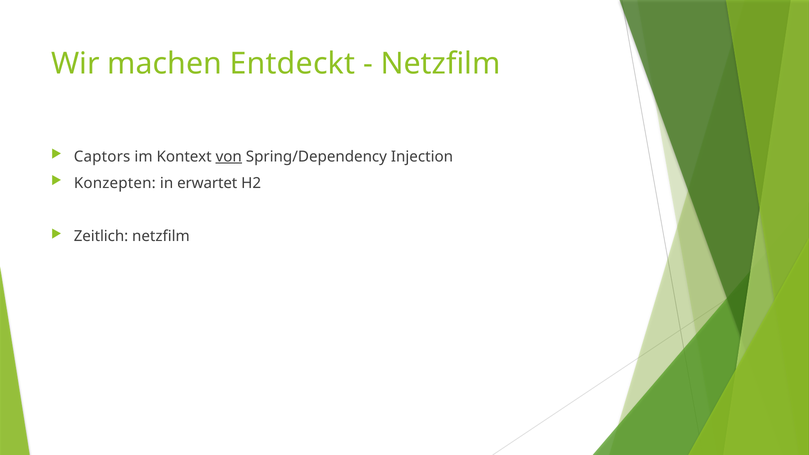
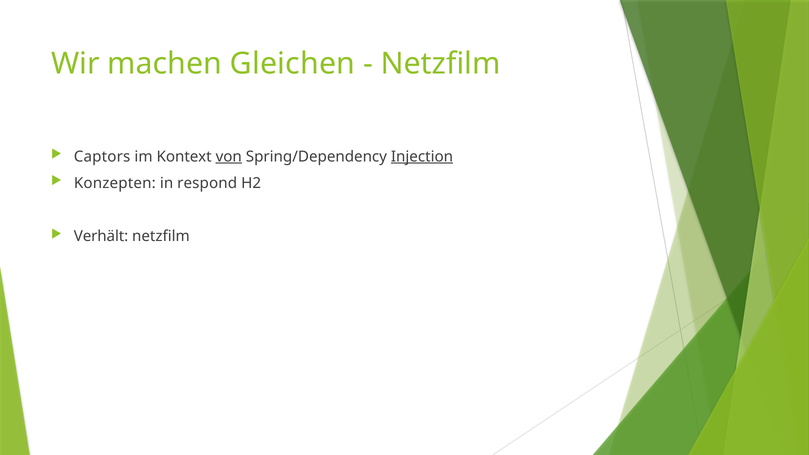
Entdeckt: Entdeckt -> Gleichen
Injection underline: none -> present
erwartet: erwartet -> respond
Zeitlich: Zeitlich -> Verhält
